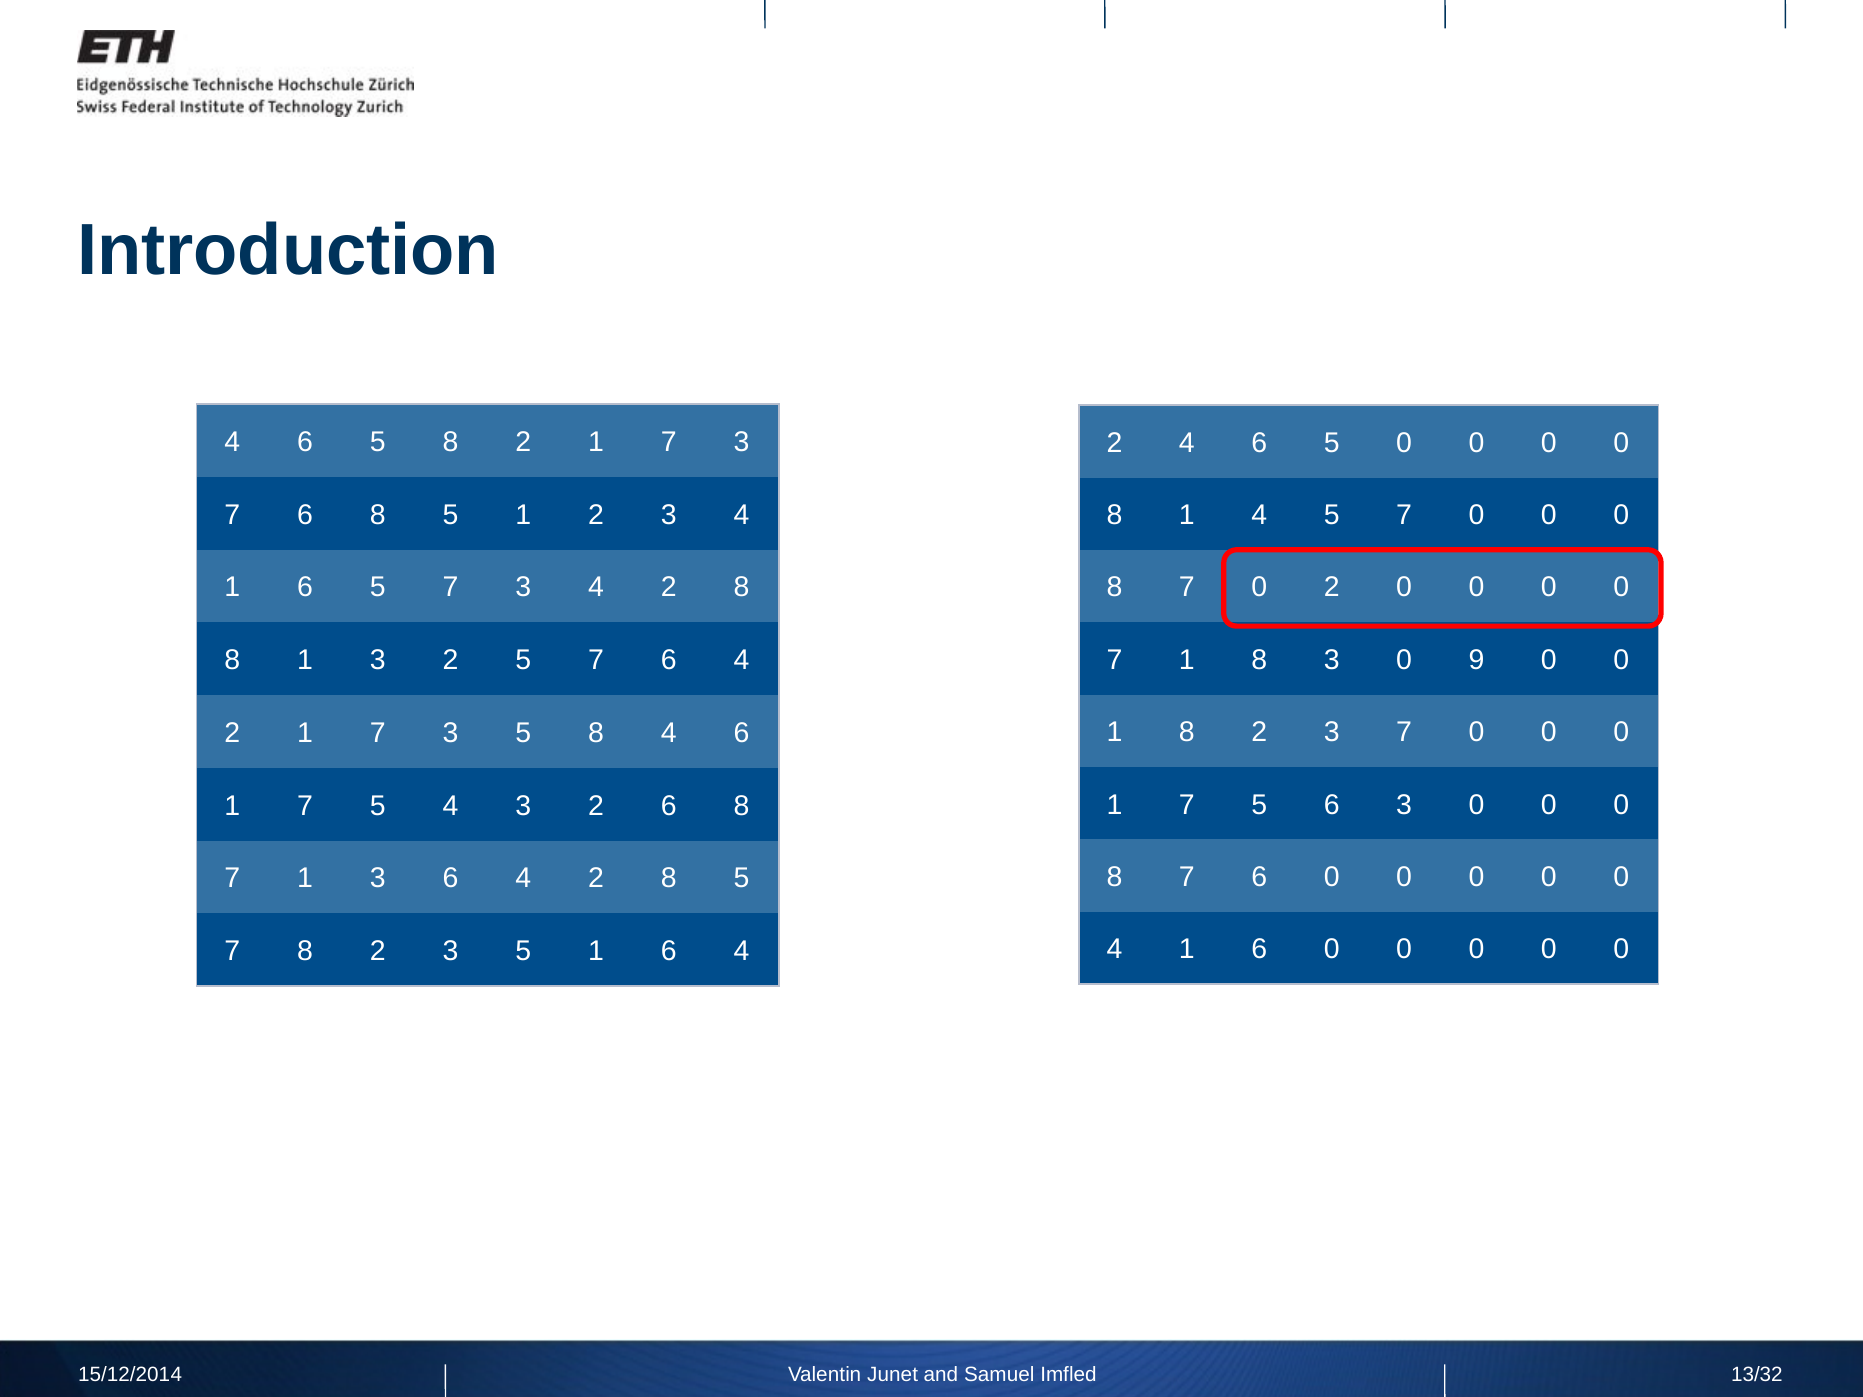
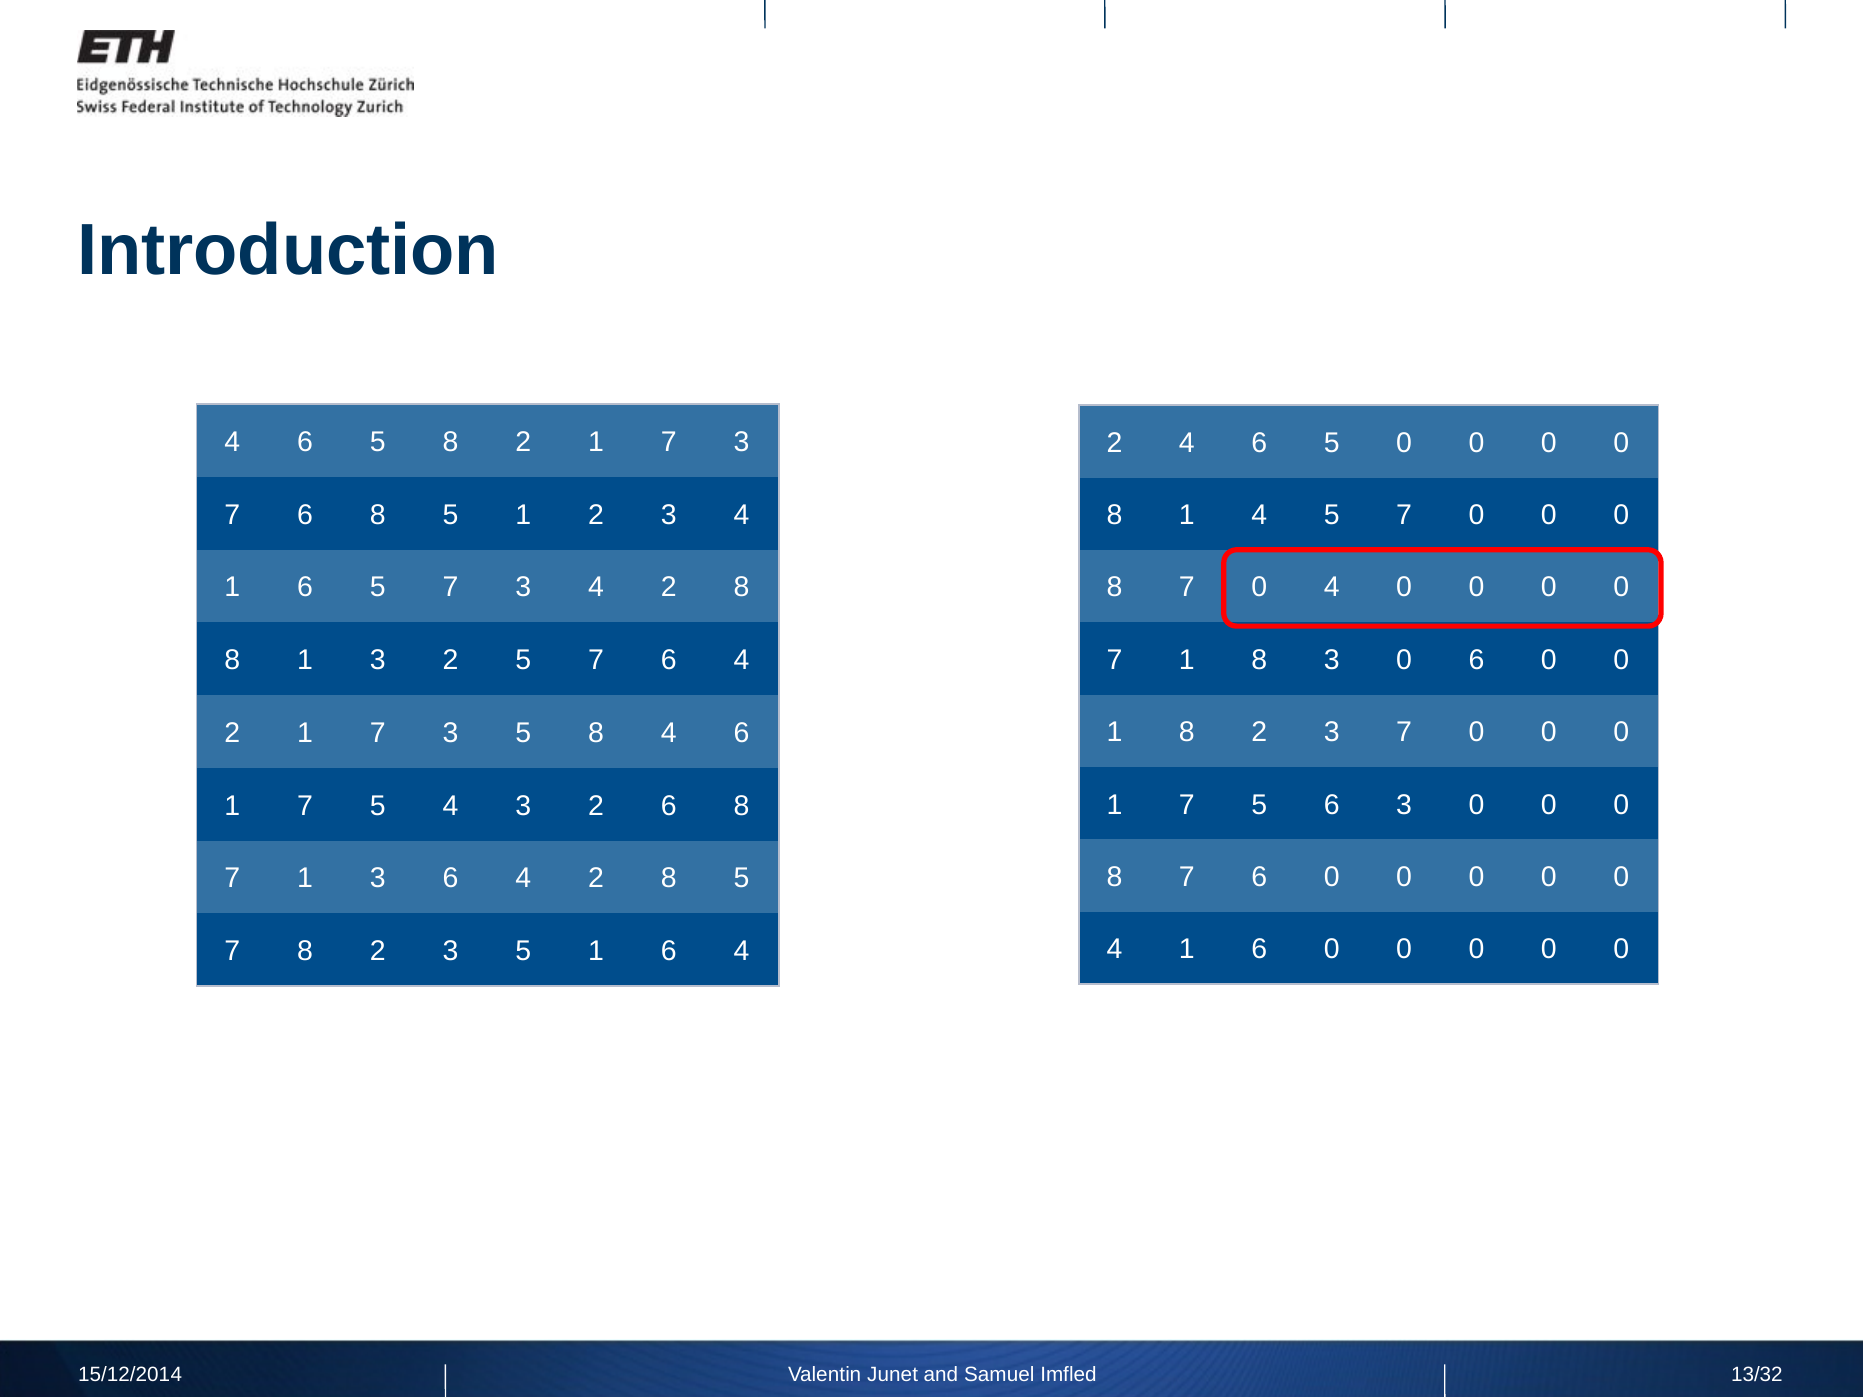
7 0 2: 2 -> 4
0 9: 9 -> 6
